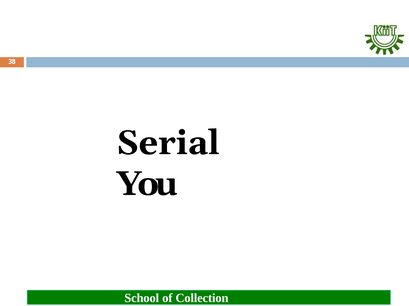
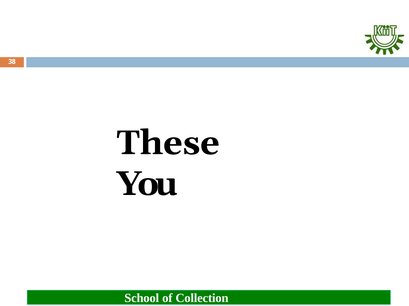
Serial: Serial -> These
